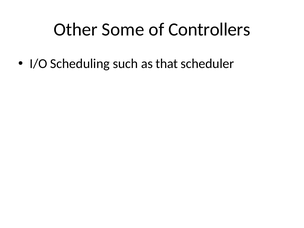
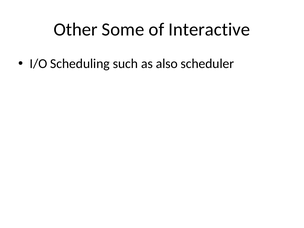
Controllers: Controllers -> Interactive
that: that -> also
